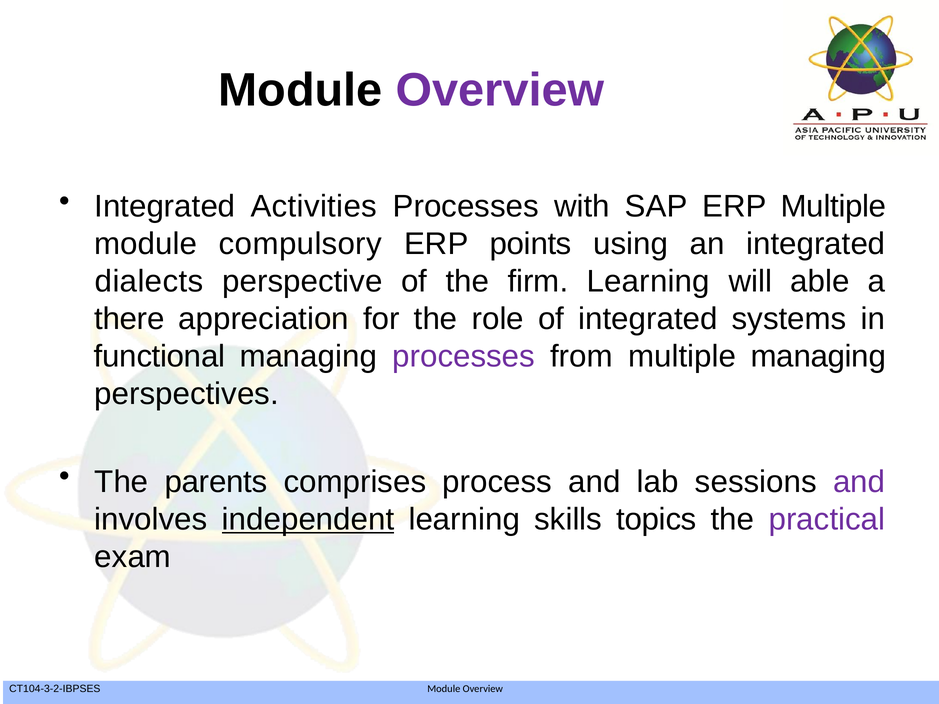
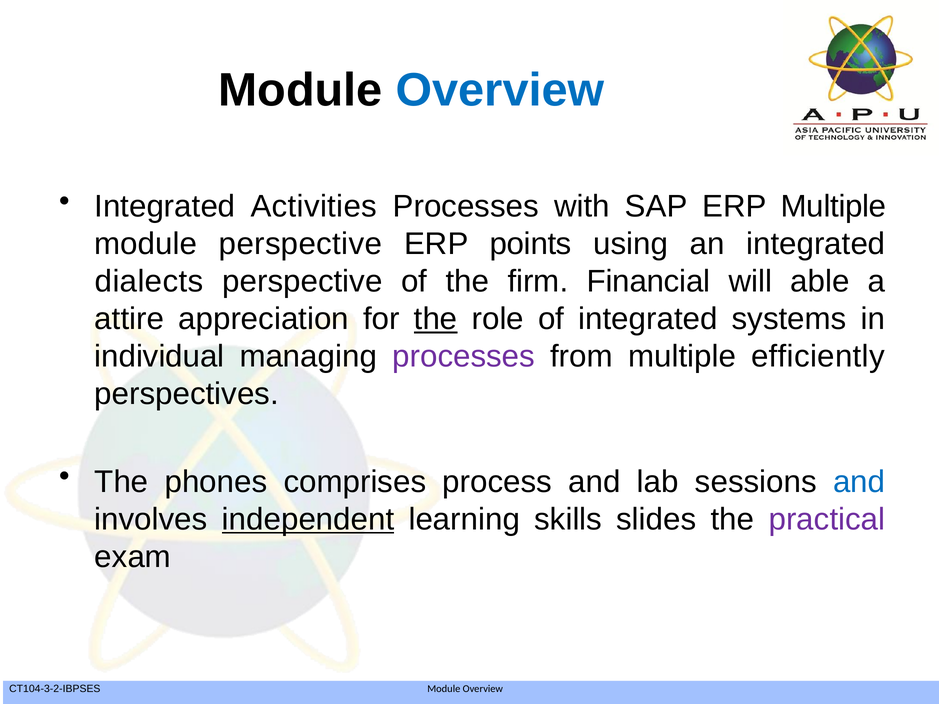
Overview at (500, 90) colour: purple -> blue
module compulsory: compulsory -> perspective
firm Learning: Learning -> Financial
there: there -> attire
the at (436, 319) underline: none -> present
functional: functional -> individual
multiple managing: managing -> efficiently
parents: parents -> phones
and at (859, 482) colour: purple -> blue
topics: topics -> slides
